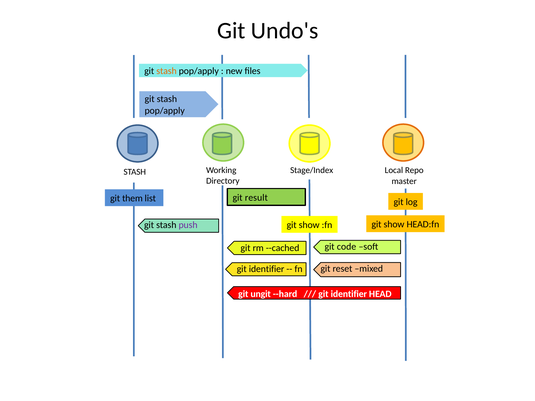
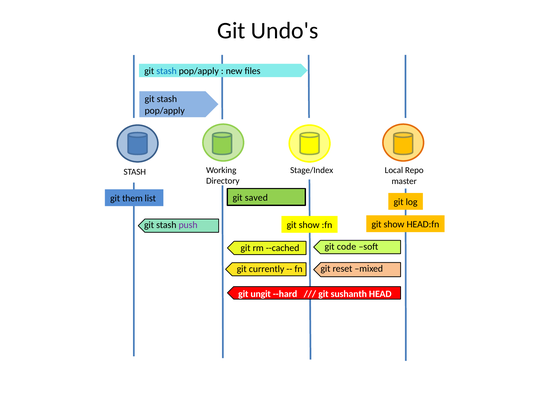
stash at (167, 71) colour: orange -> blue
result: result -> saved
identifier at (267, 269): identifier -> currently
identifier at (349, 294): identifier -> sushanth
